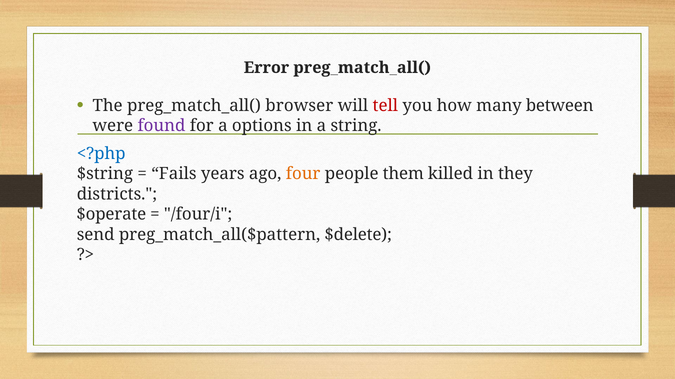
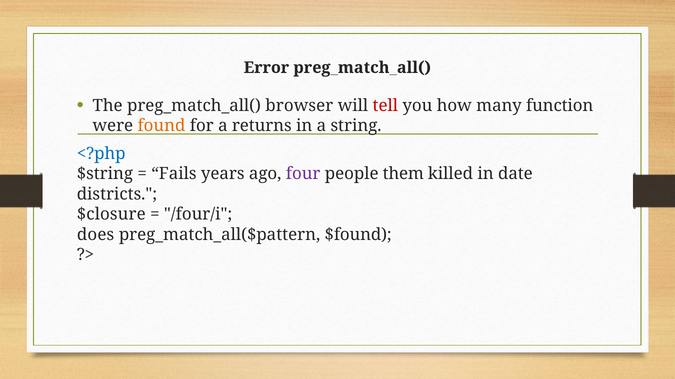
between: between -> function
found colour: purple -> orange
options: options -> returns
four colour: orange -> purple
they: they -> date
$operate: $operate -> $closure
send: send -> does
$delete: $delete -> $found
